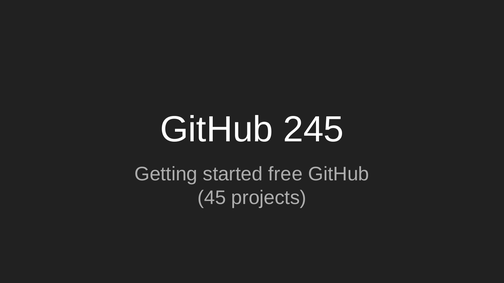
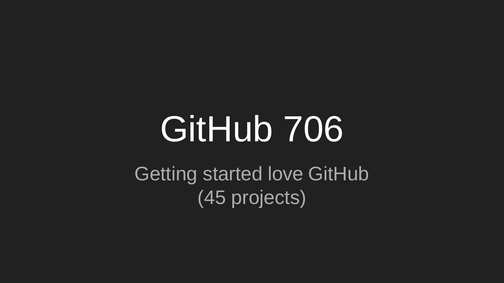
245: 245 -> 706
free: free -> love
